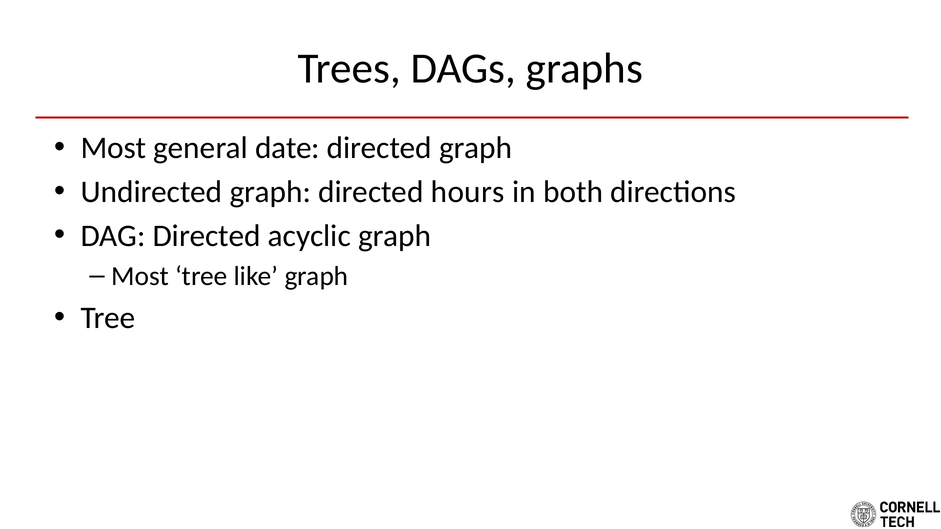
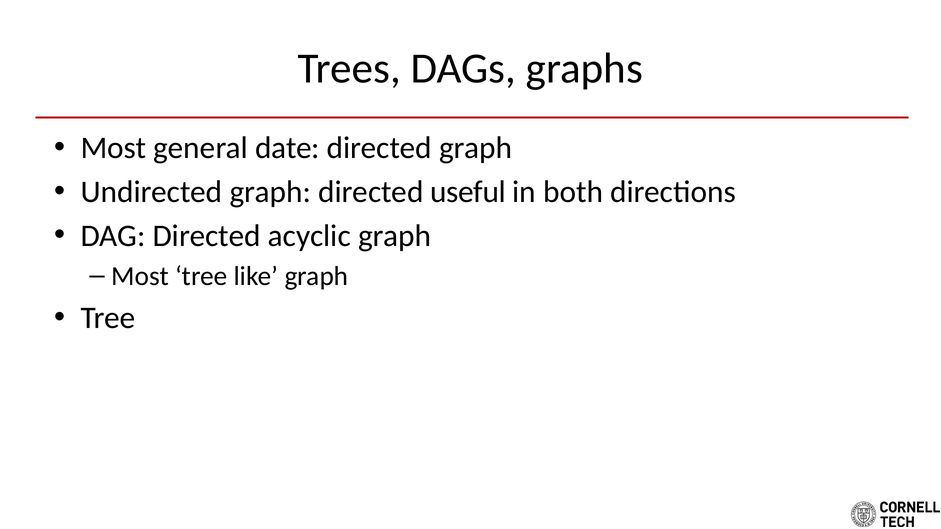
hours: hours -> useful
